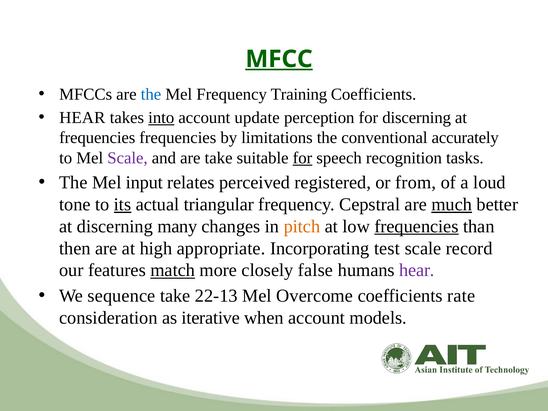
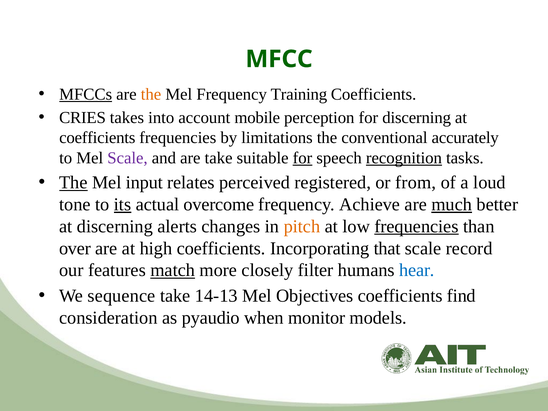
MFCC underline: present -> none
MFCCs underline: none -> present
the at (151, 94) colour: blue -> orange
HEAR at (82, 118): HEAR -> CRIES
into underline: present -> none
update: update -> mobile
frequencies at (97, 138): frequencies -> coefficients
recognition underline: none -> present
The at (73, 183) underline: none -> present
triangular: triangular -> overcome
Cepstral: Cepstral -> Achieve
many: many -> alerts
then: then -> over
high appropriate: appropriate -> coefficients
test: test -> that
false: false -> filter
hear at (417, 270) colour: purple -> blue
22-13: 22-13 -> 14-13
Overcome: Overcome -> Objectives
rate: rate -> find
iterative: iterative -> pyaudio
when account: account -> monitor
